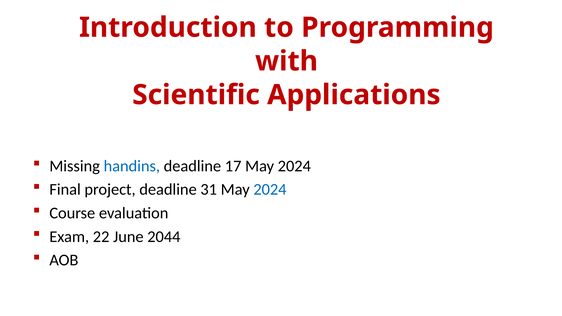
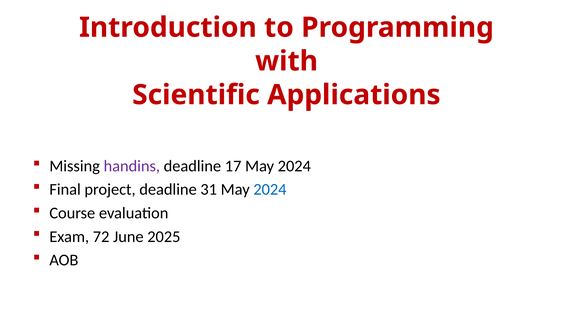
handins colour: blue -> purple
22: 22 -> 72
2044: 2044 -> 2025
